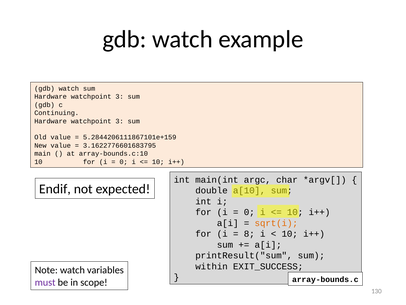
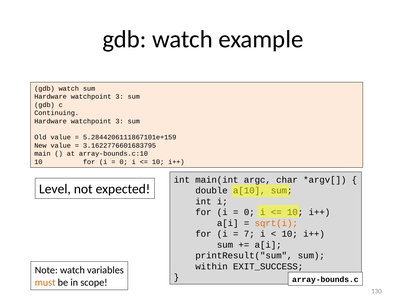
Endif: Endif -> Level
8: 8 -> 7
must colour: purple -> orange
